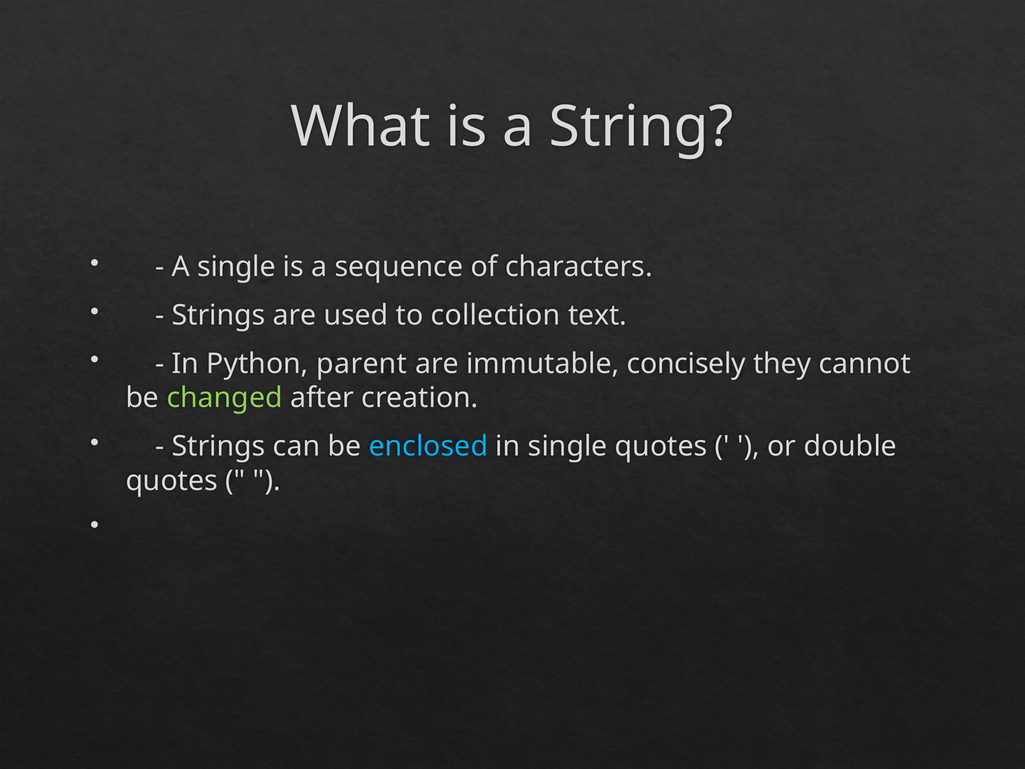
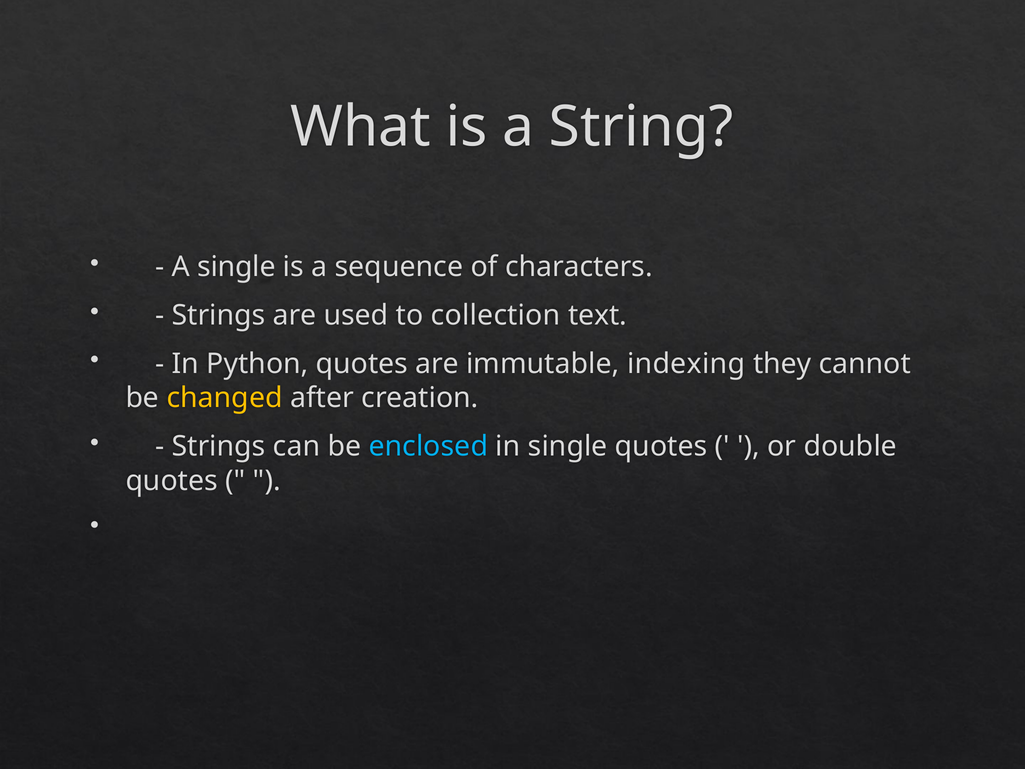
Python parent: parent -> quotes
concisely: concisely -> indexing
changed colour: light green -> yellow
